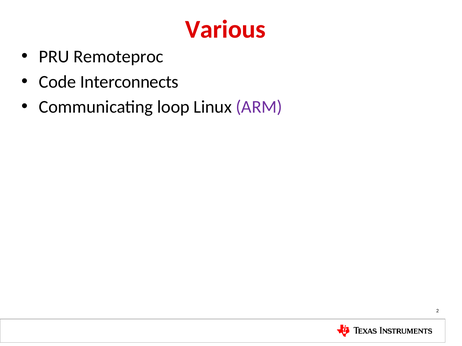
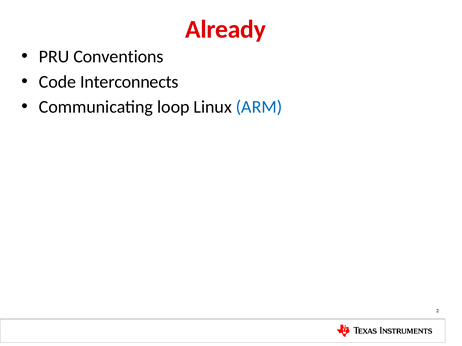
Various: Various -> Already
Remoteproc: Remoteproc -> Conventions
ARM colour: purple -> blue
